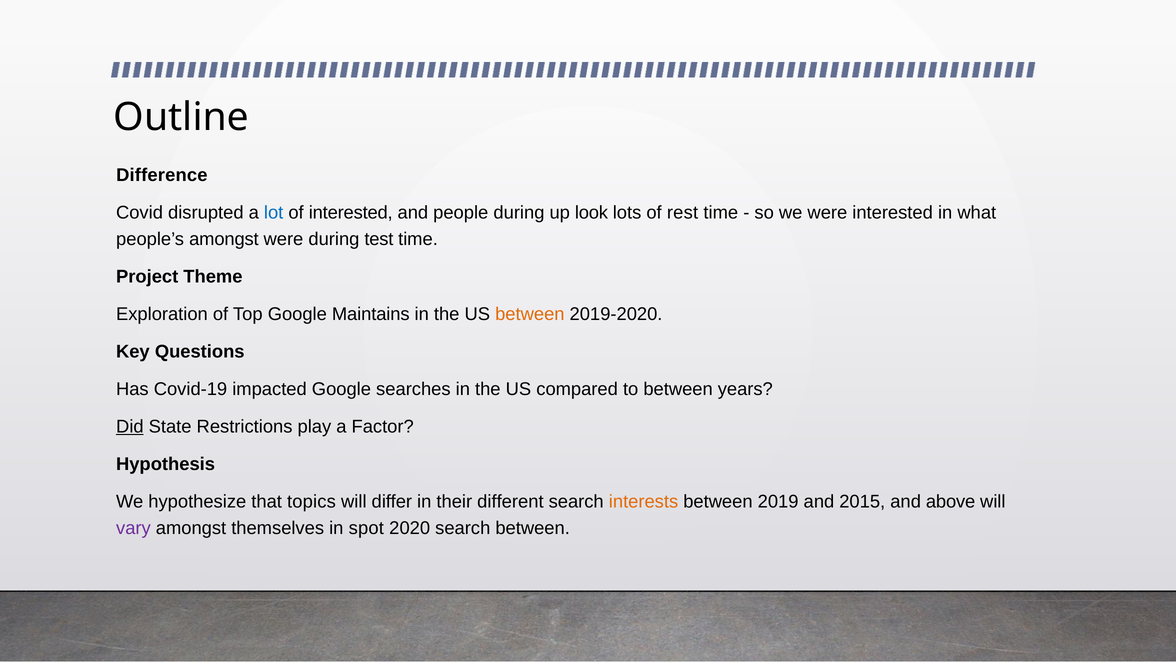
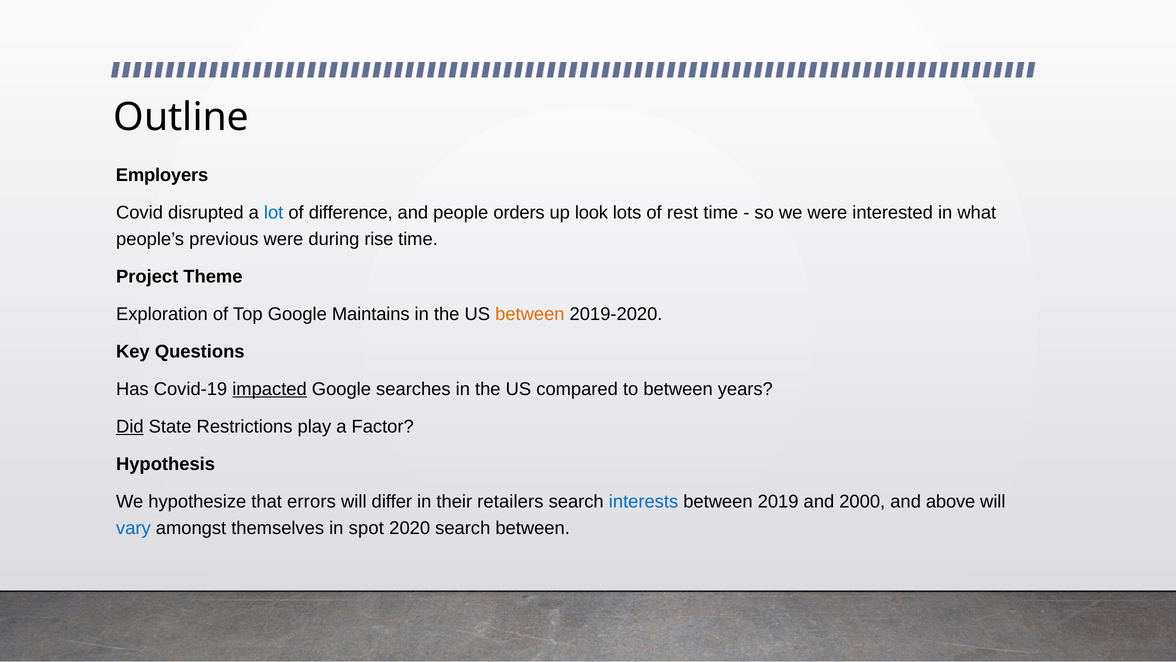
Difference: Difference -> Employers
of interested: interested -> difference
people during: during -> orders
people’s amongst: amongst -> previous
test: test -> rise
impacted underline: none -> present
topics: topics -> errors
different: different -> retailers
interests colour: orange -> blue
2015: 2015 -> 2000
vary colour: purple -> blue
